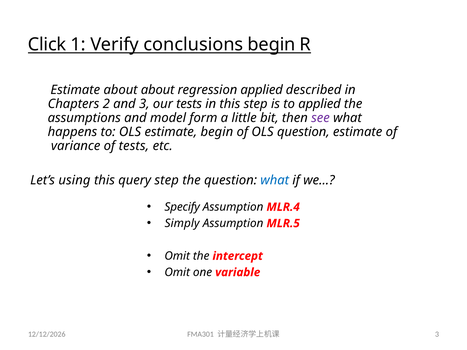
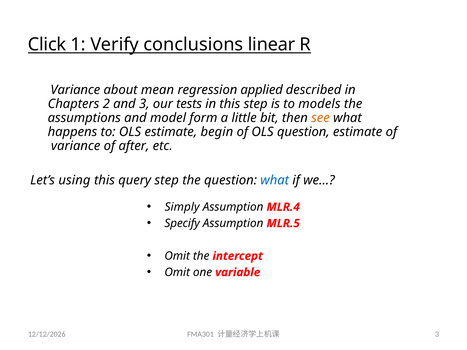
conclusions begin: begin -> linear
Estimate at (75, 90): Estimate -> Variance
about about: about -> mean
to applied: applied -> models
see colour: purple -> orange
of tests: tests -> after
Specify: Specify -> Simply
Simply: Simply -> Specify
